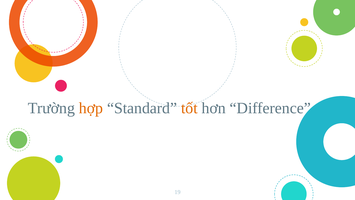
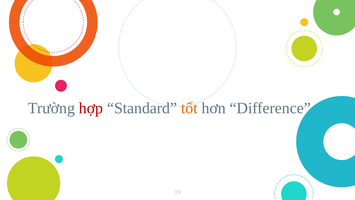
hợp colour: orange -> red
